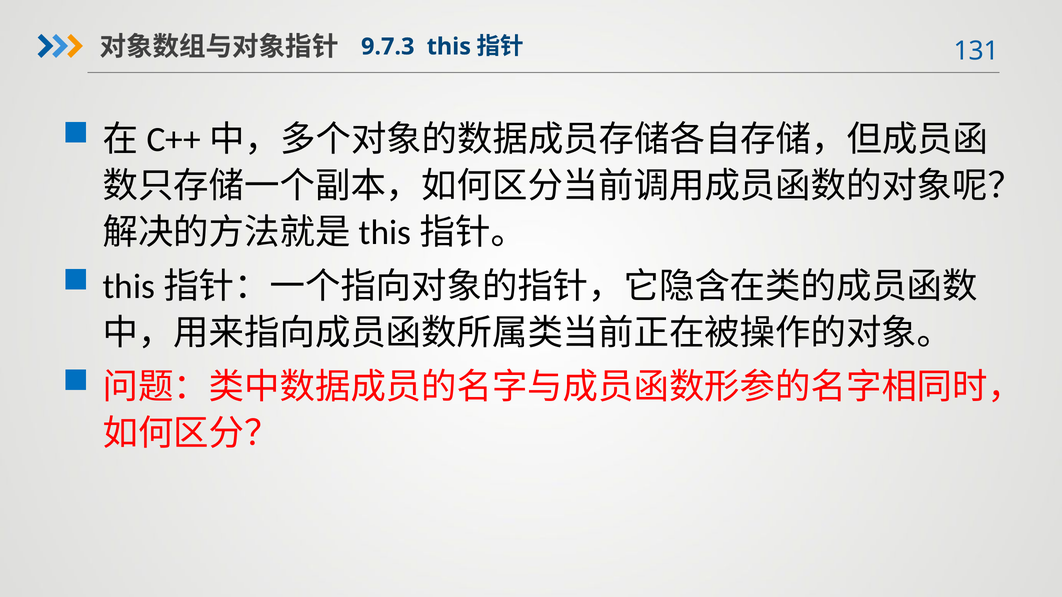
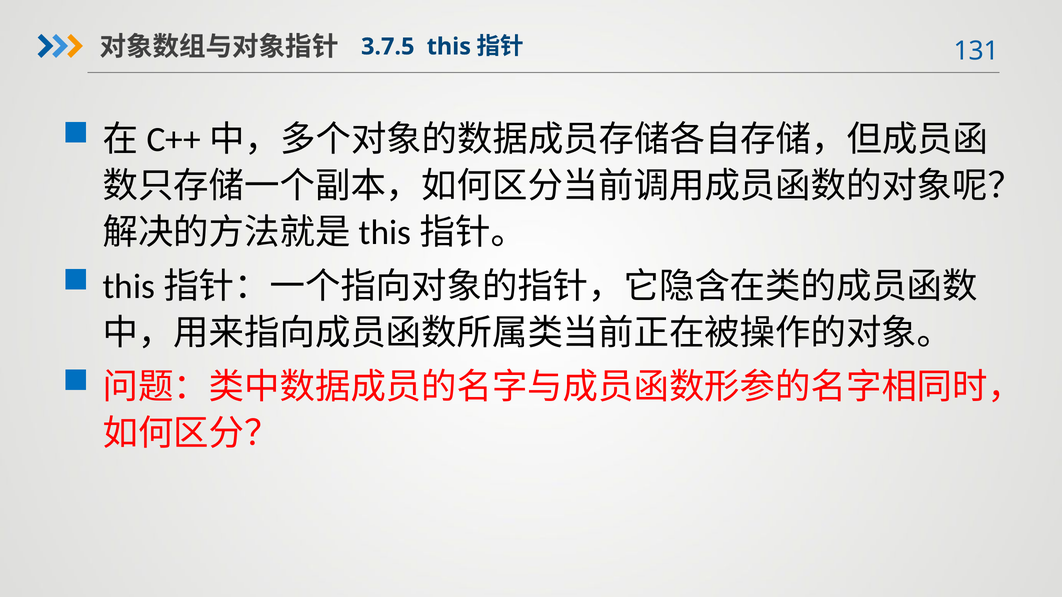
9.7.3: 9.7.3 -> 3.7.5
